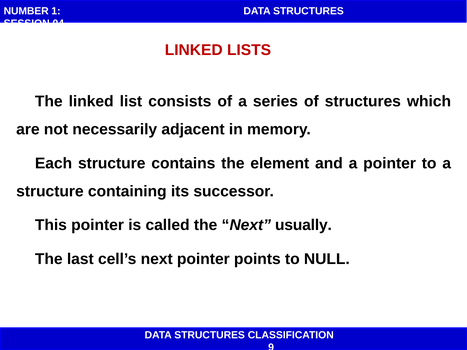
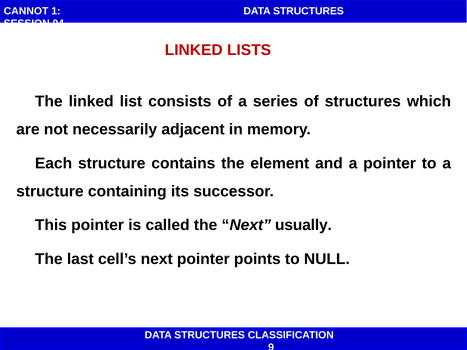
NUMBER: NUMBER -> CANNOT
